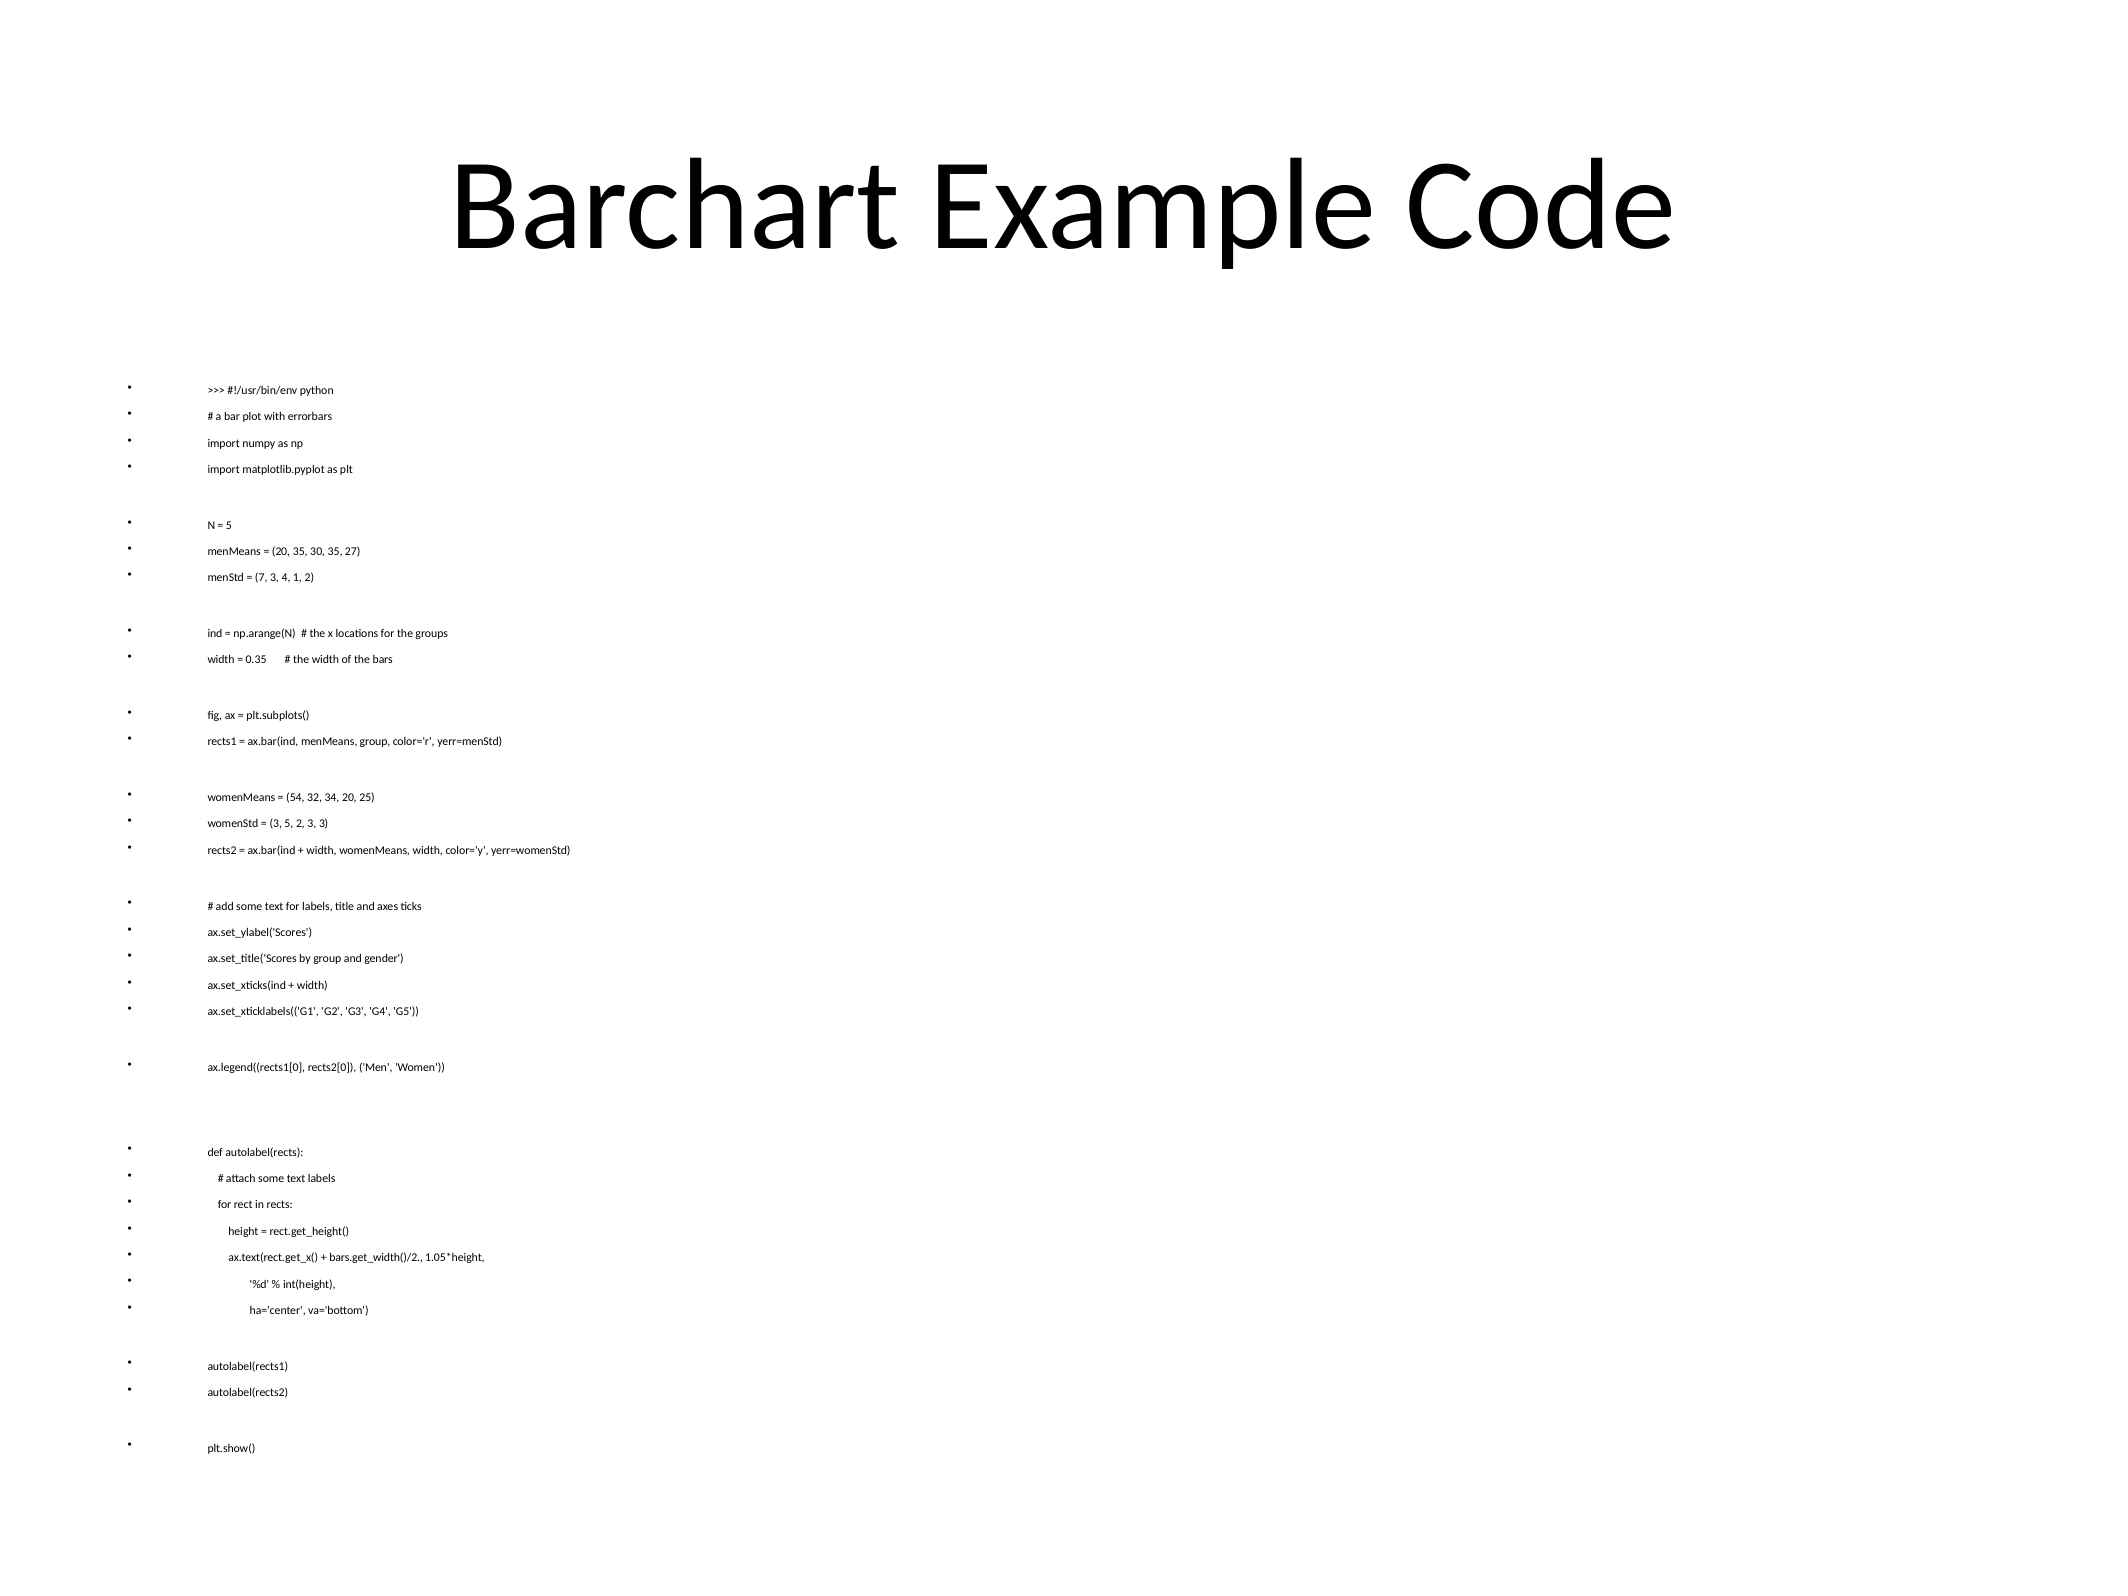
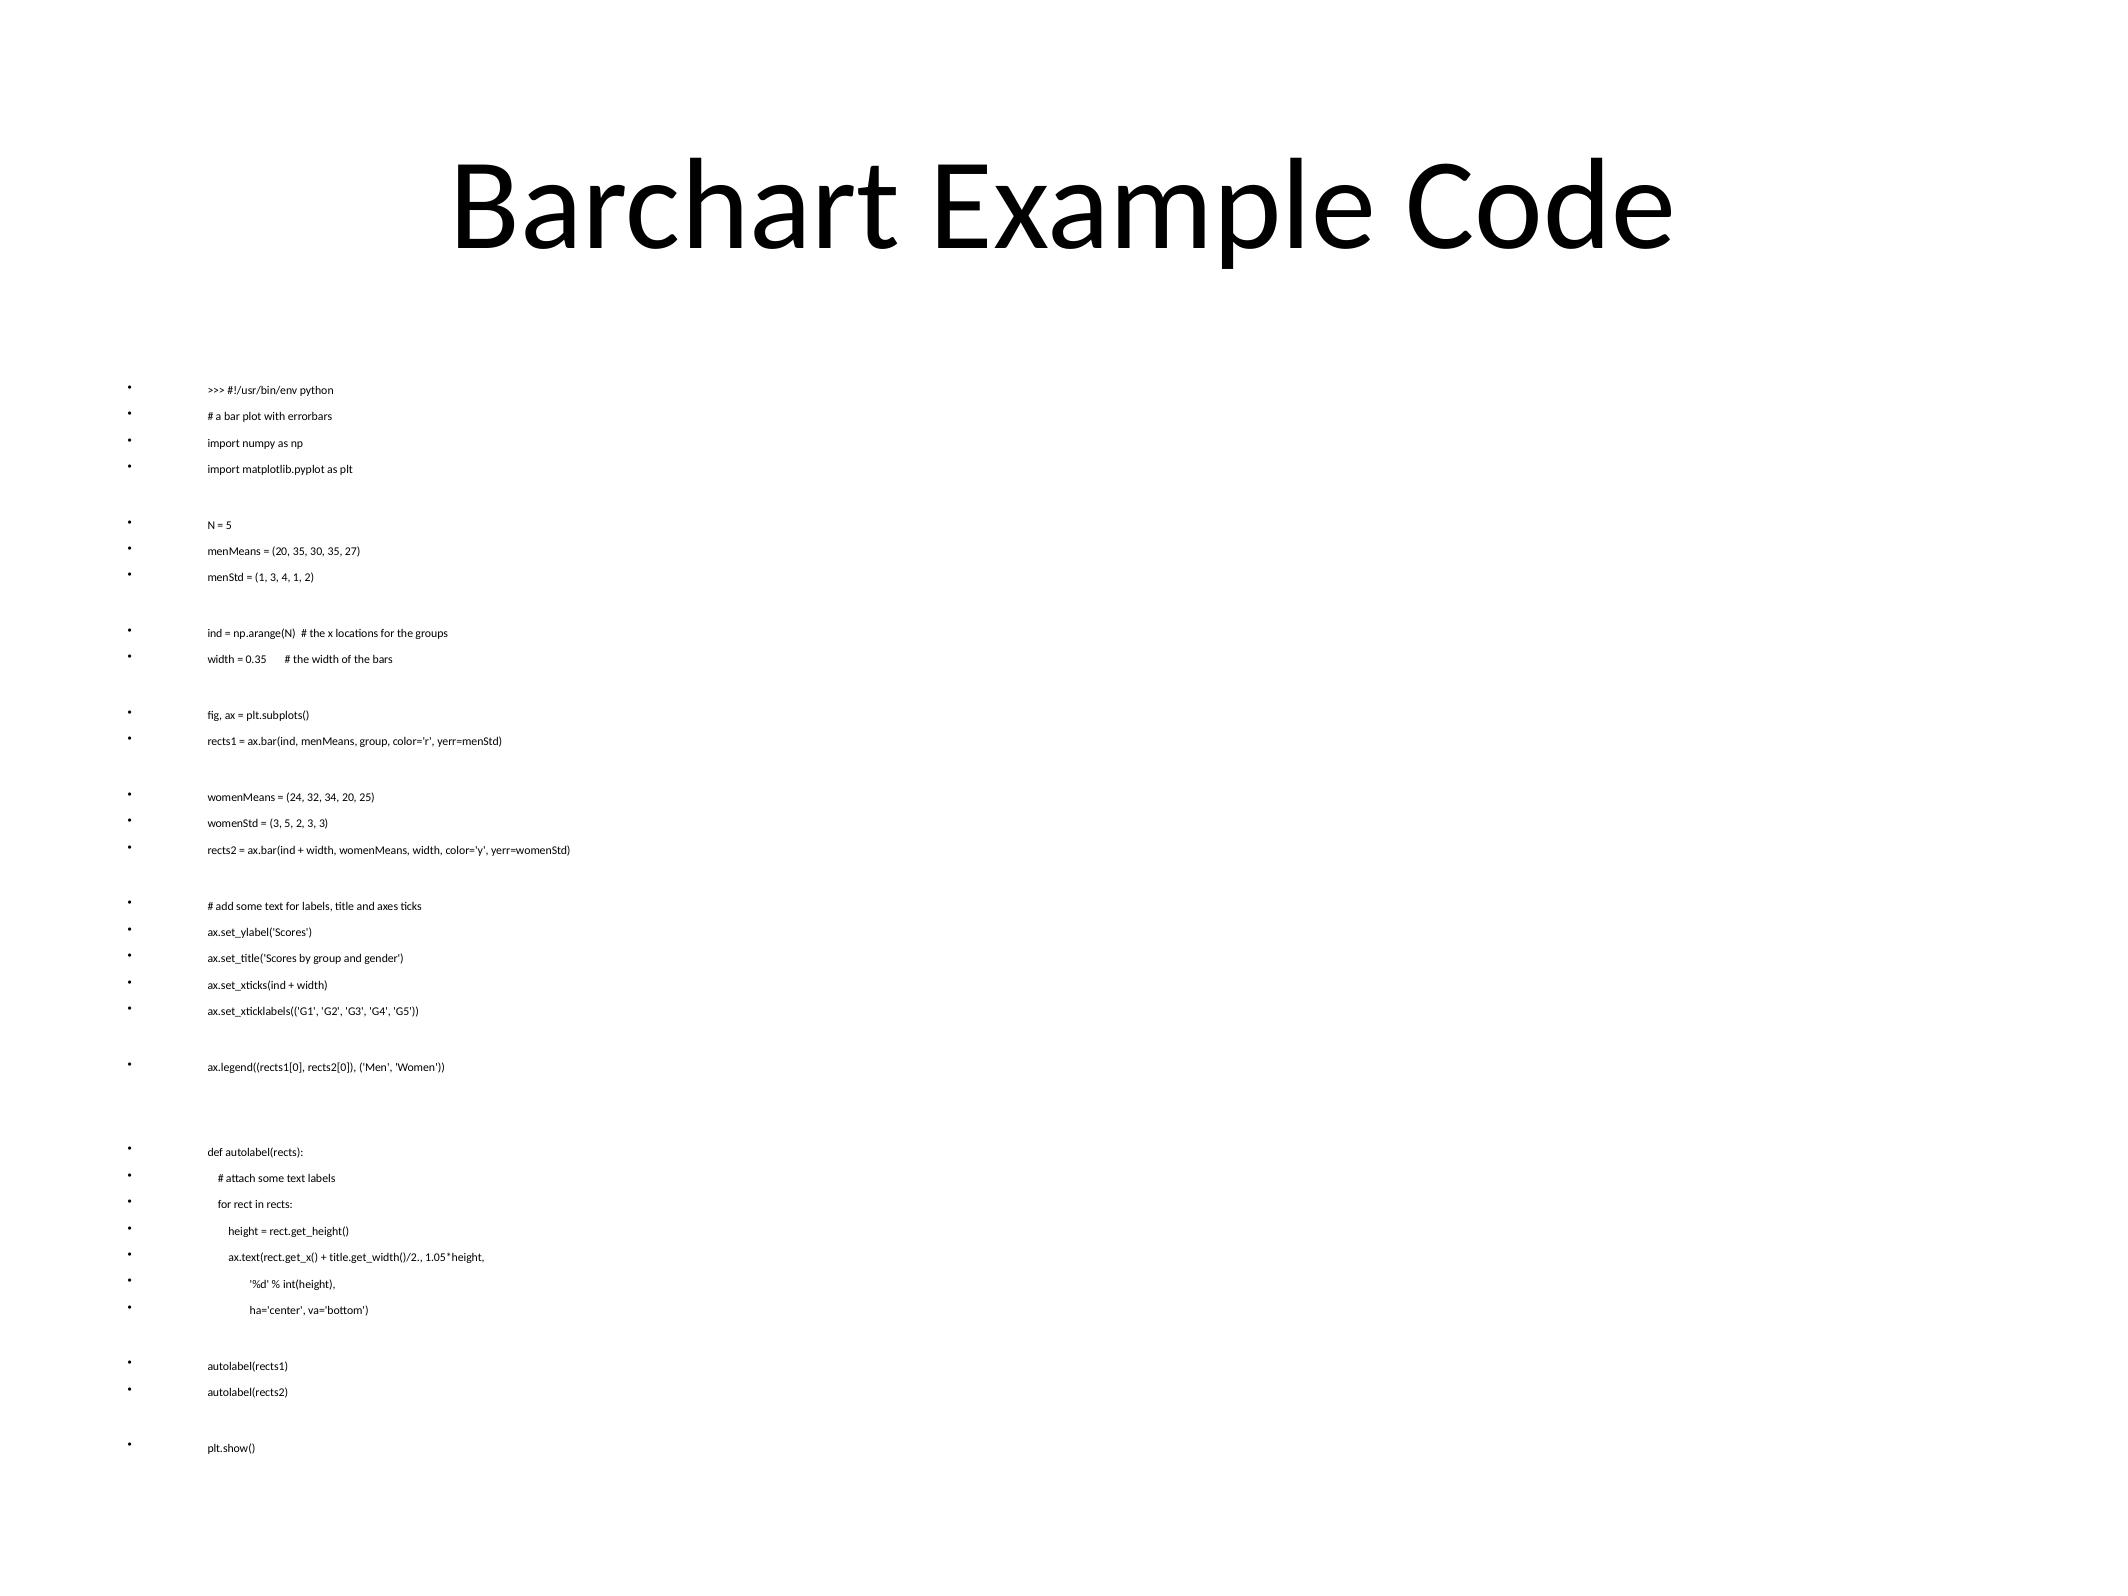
7 at (261, 578): 7 -> 1
54: 54 -> 24
bars.get_width()/2: bars.get_width()/2 -> title.get_width()/2
